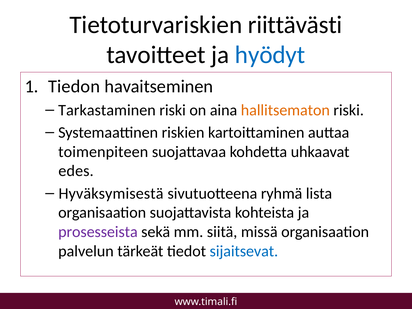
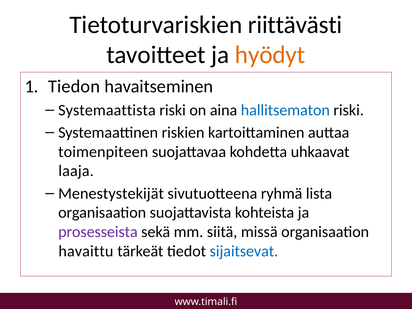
hyödyt colour: blue -> orange
Tarkastaminen: Tarkastaminen -> Systemaattista
hallitsematon colour: orange -> blue
edes: edes -> laaja
Hyväksymisestä: Hyväksymisestä -> Menestystekijät
palvelun: palvelun -> havaittu
